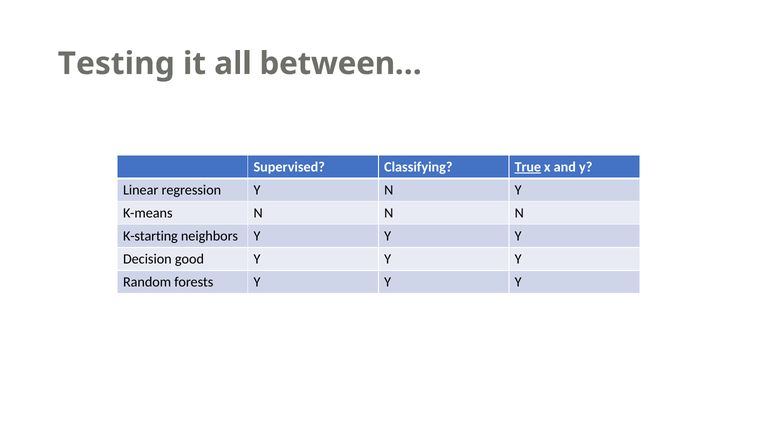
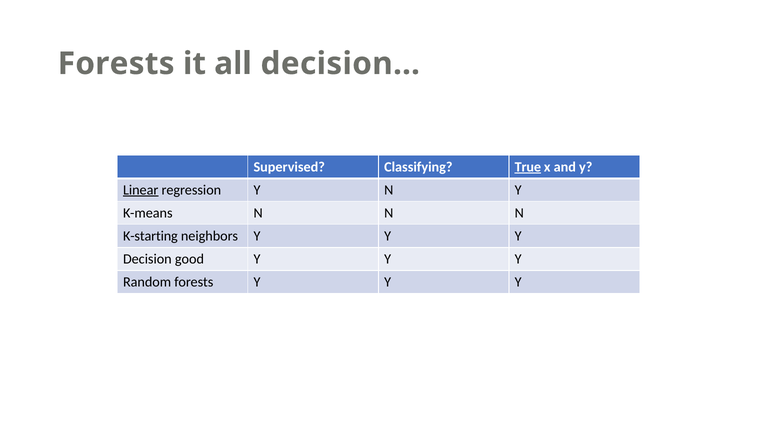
Testing at (116, 64): Testing -> Forests
between…: between… -> decision…
Linear underline: none -> present
